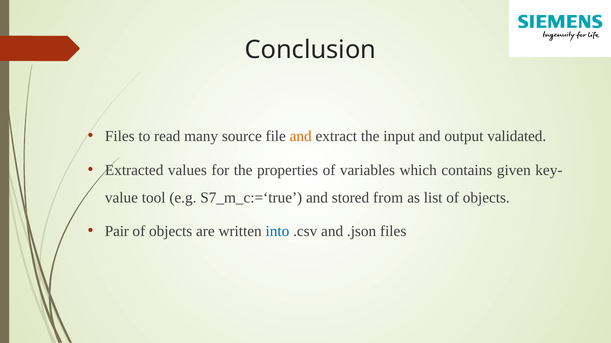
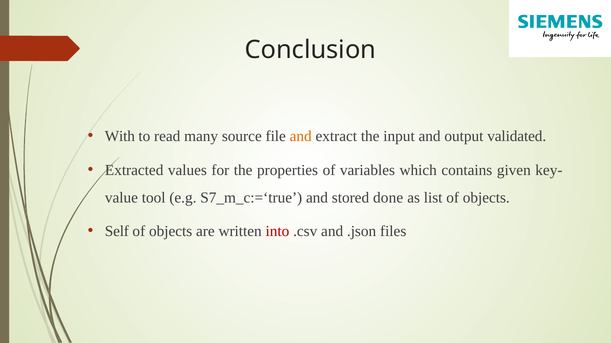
Files at (120, 137): Files -> With
from: from -> done
Pair: Pair -> Self
into colour: blue -> red
